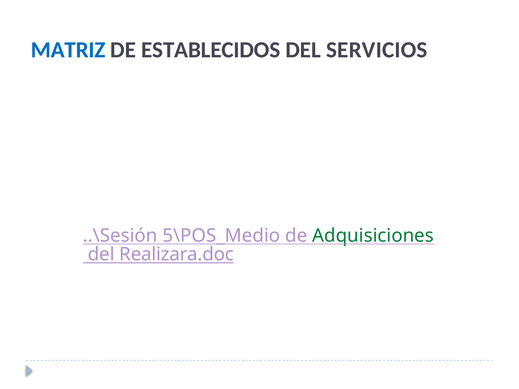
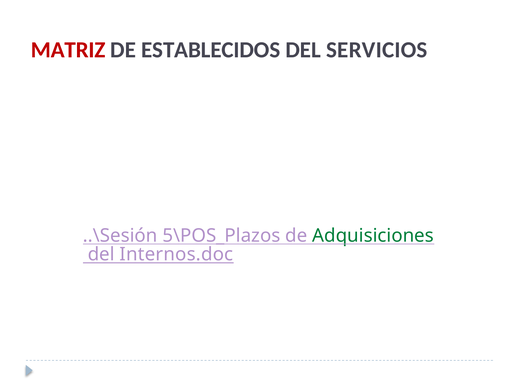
MATRIZ colour: blue -> red
5\POS_Medio: 5\POS_Medio -> 5\POS_Plazos
Realizara.doc: Realizara.doc -> Internos.doc
